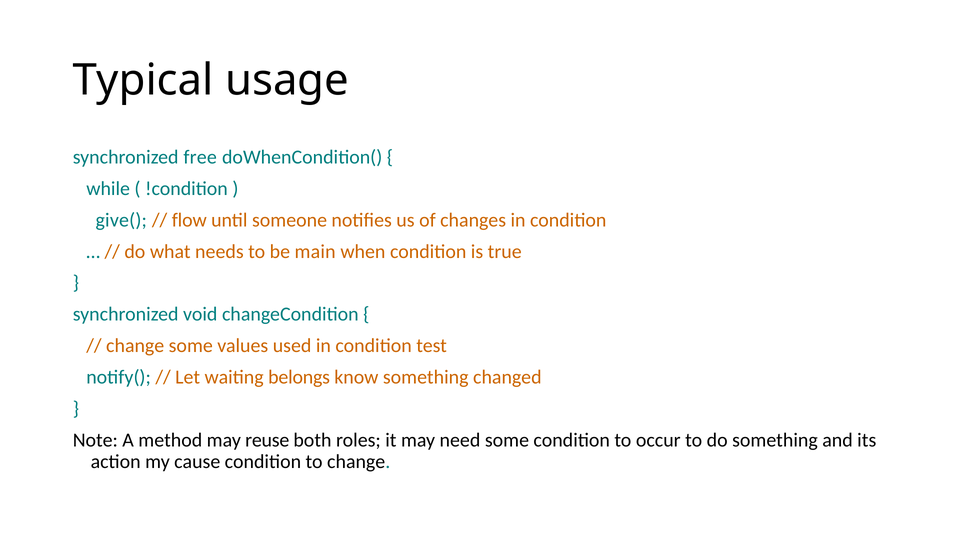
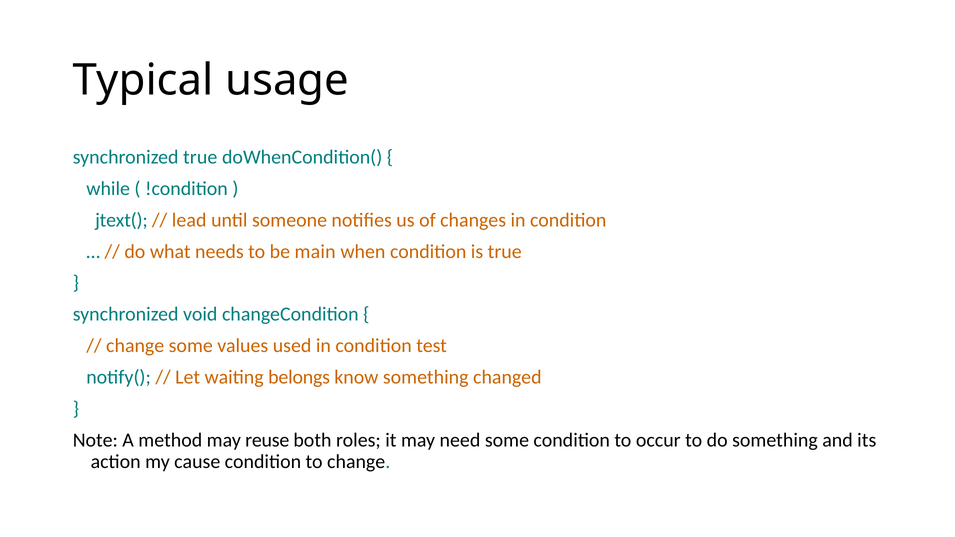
synchronized free: free -> true
give(: give( -> jtext(
flow: flow -> lead
